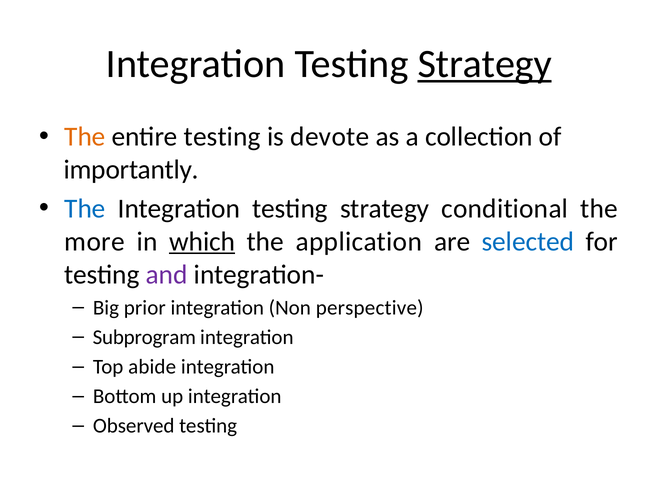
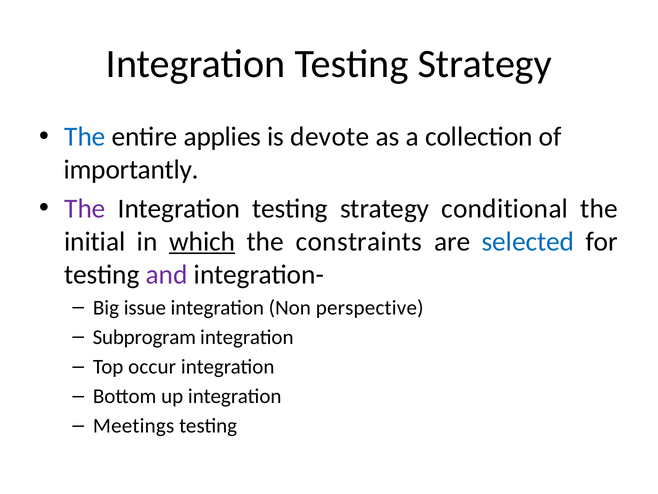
Strategy at (485, 64) underline: present -> none
The at (85, 137) colour: orange -> blue
entire testing: testing -> applies
The at (85, 208) colour: blue -> purple
more: more -> initial
application: application -> constraints
prior: prior -> issue
abide: abide -> occur
Observed: Observed -> Meetings
